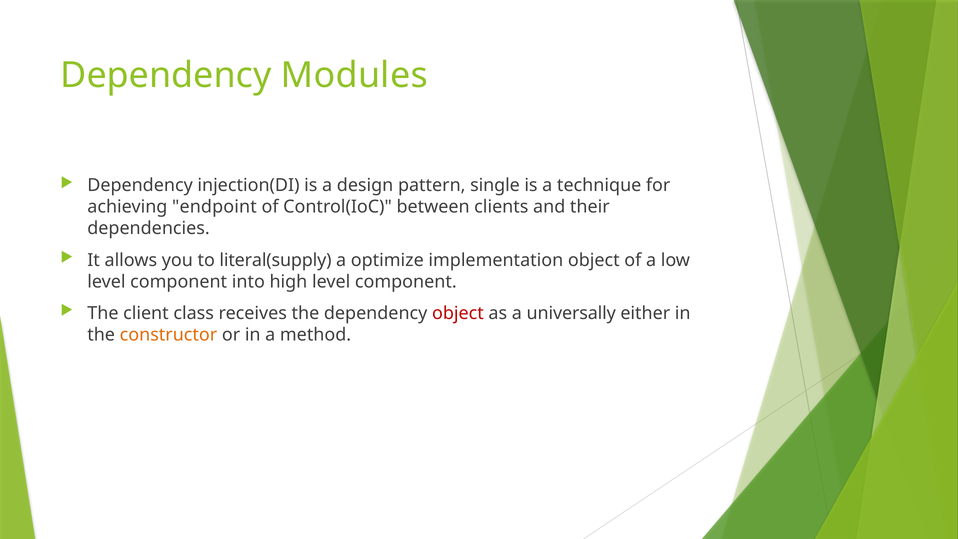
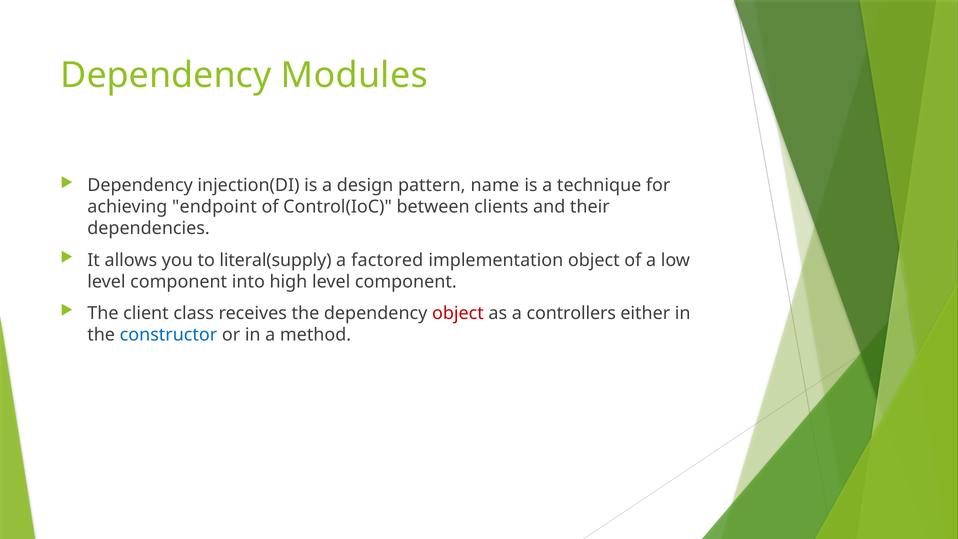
single: single -> name
optimize: optimize -> factored
universally: universally -> controllers
constructor colour: orange -> blue
